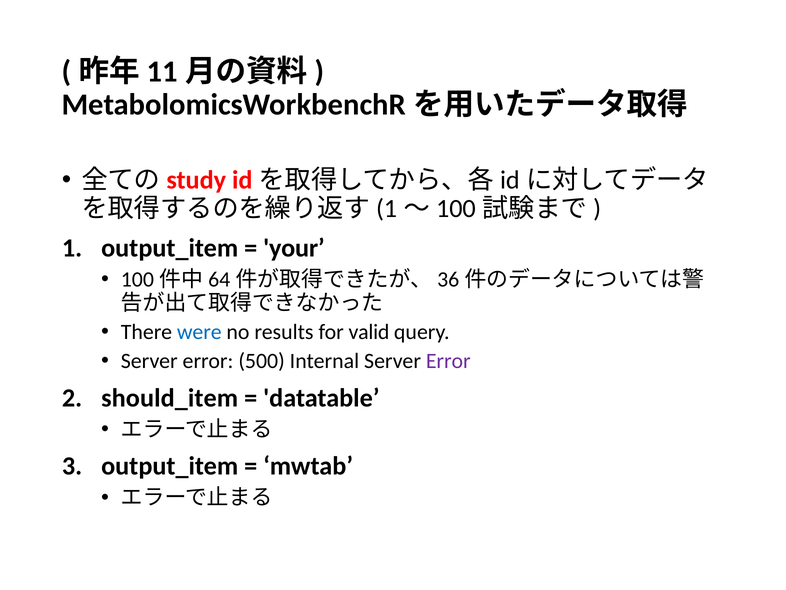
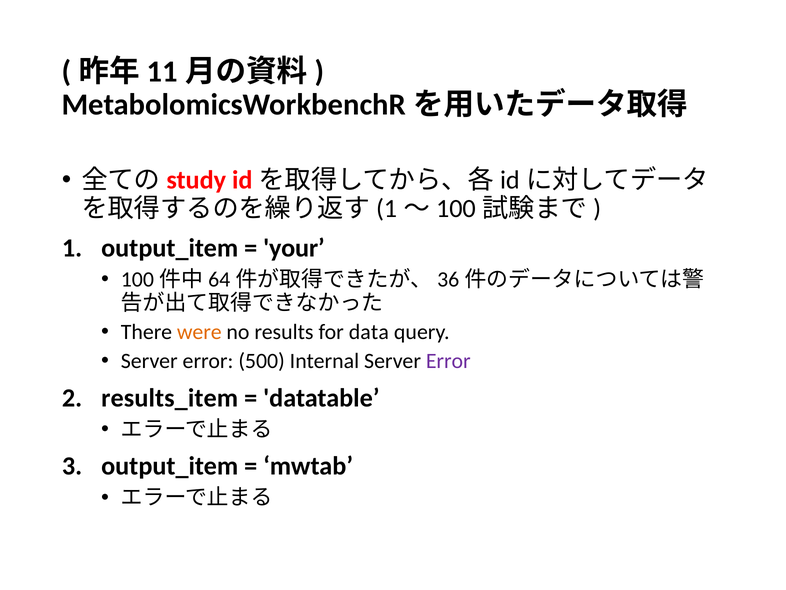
were colour: blue -> orange
valid: valid -> data
should_item: should_item -> results_item
